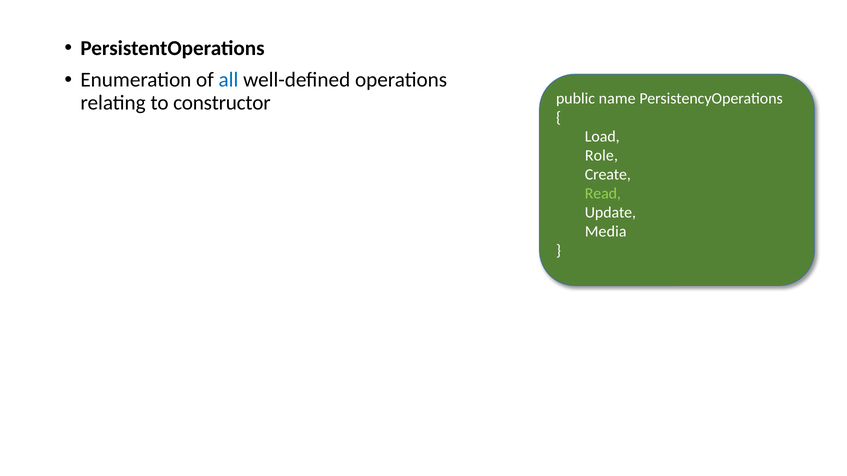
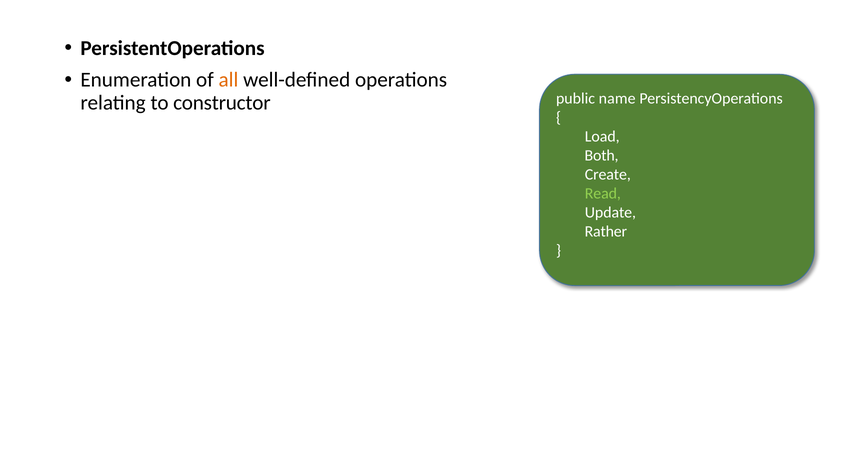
all colour: blue -> orange
Role: Role -> Both
Media: Media -> Rather
